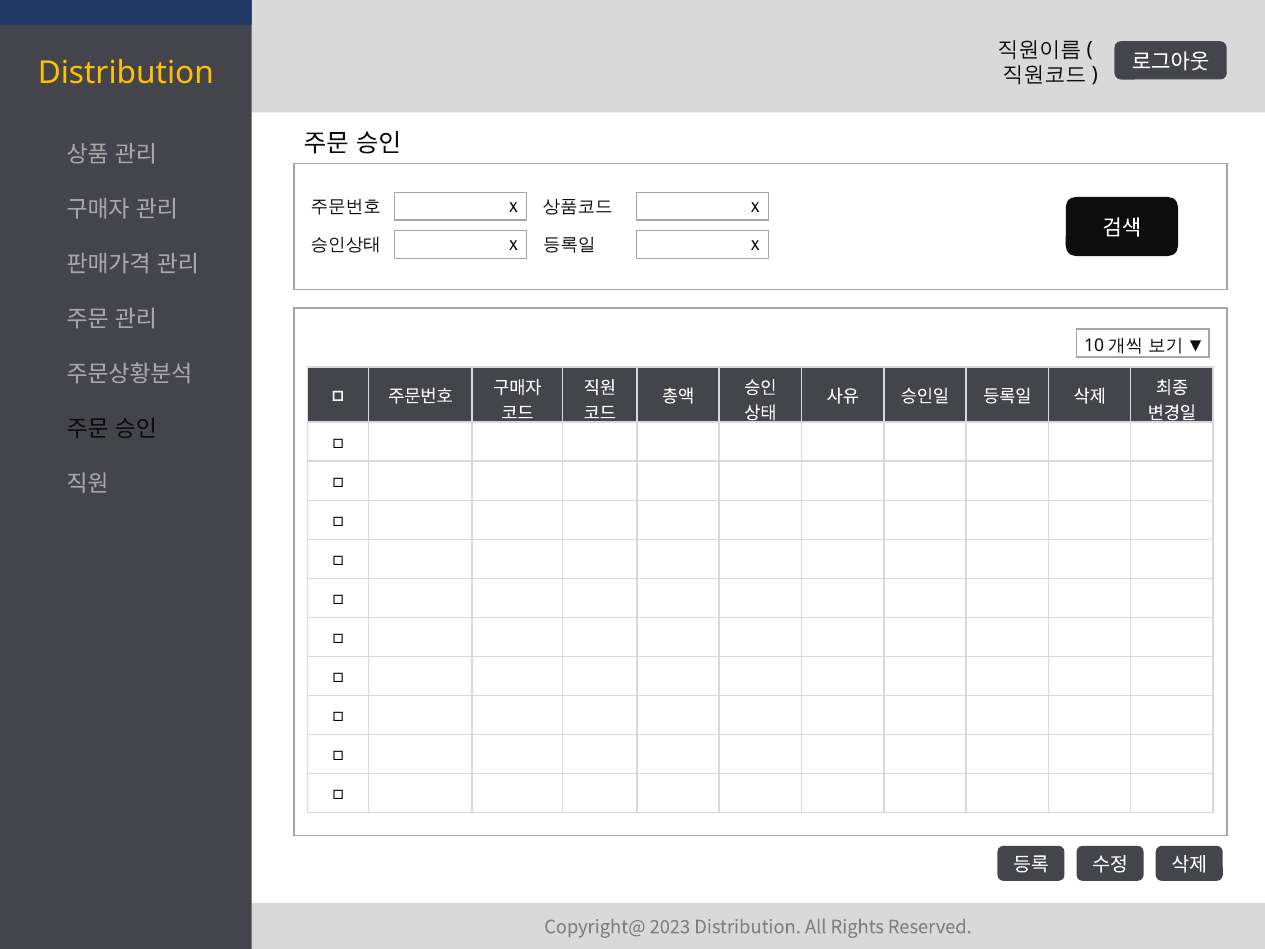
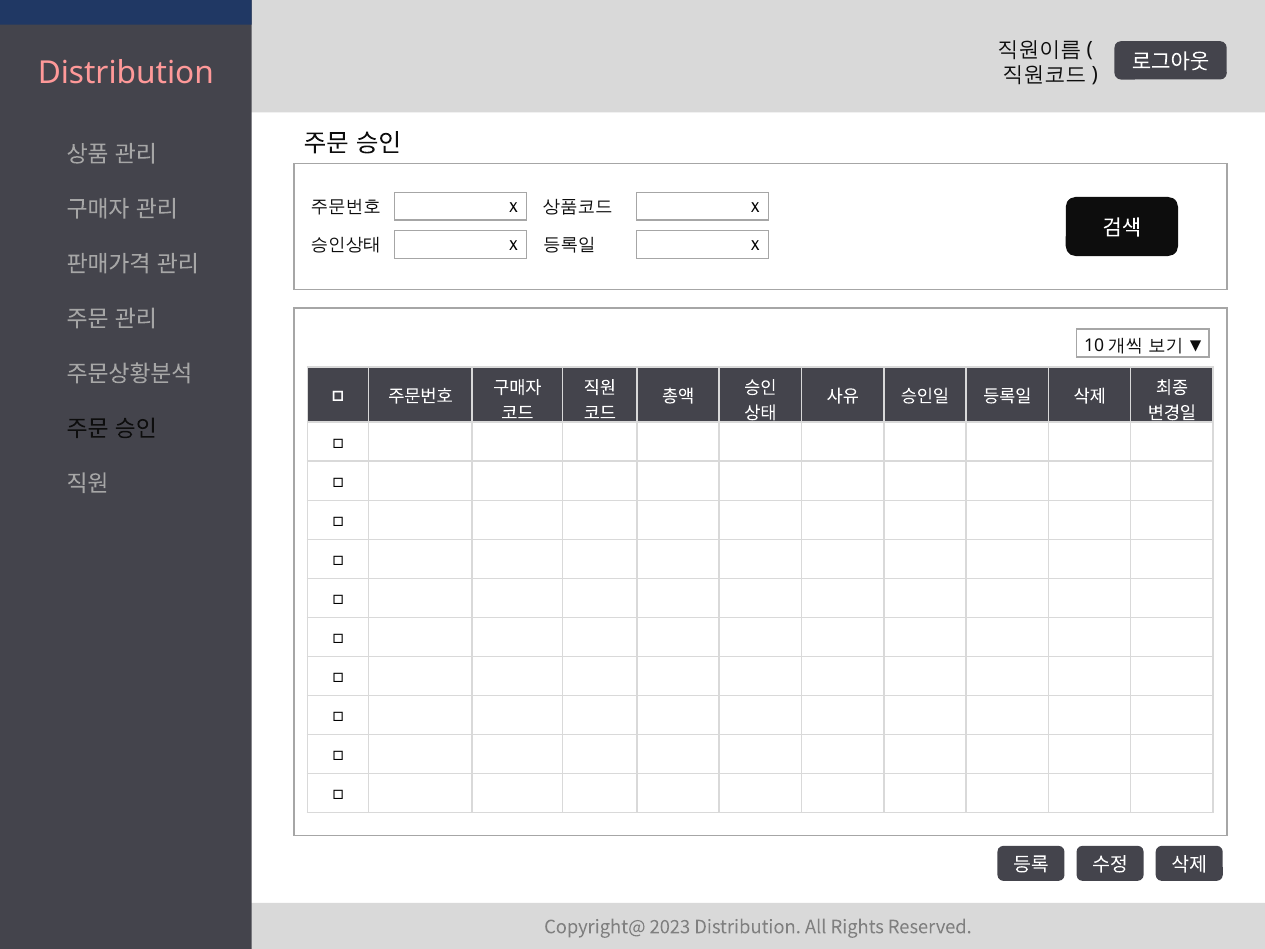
Distribution at (126, 73) colour: yellow -> pink
